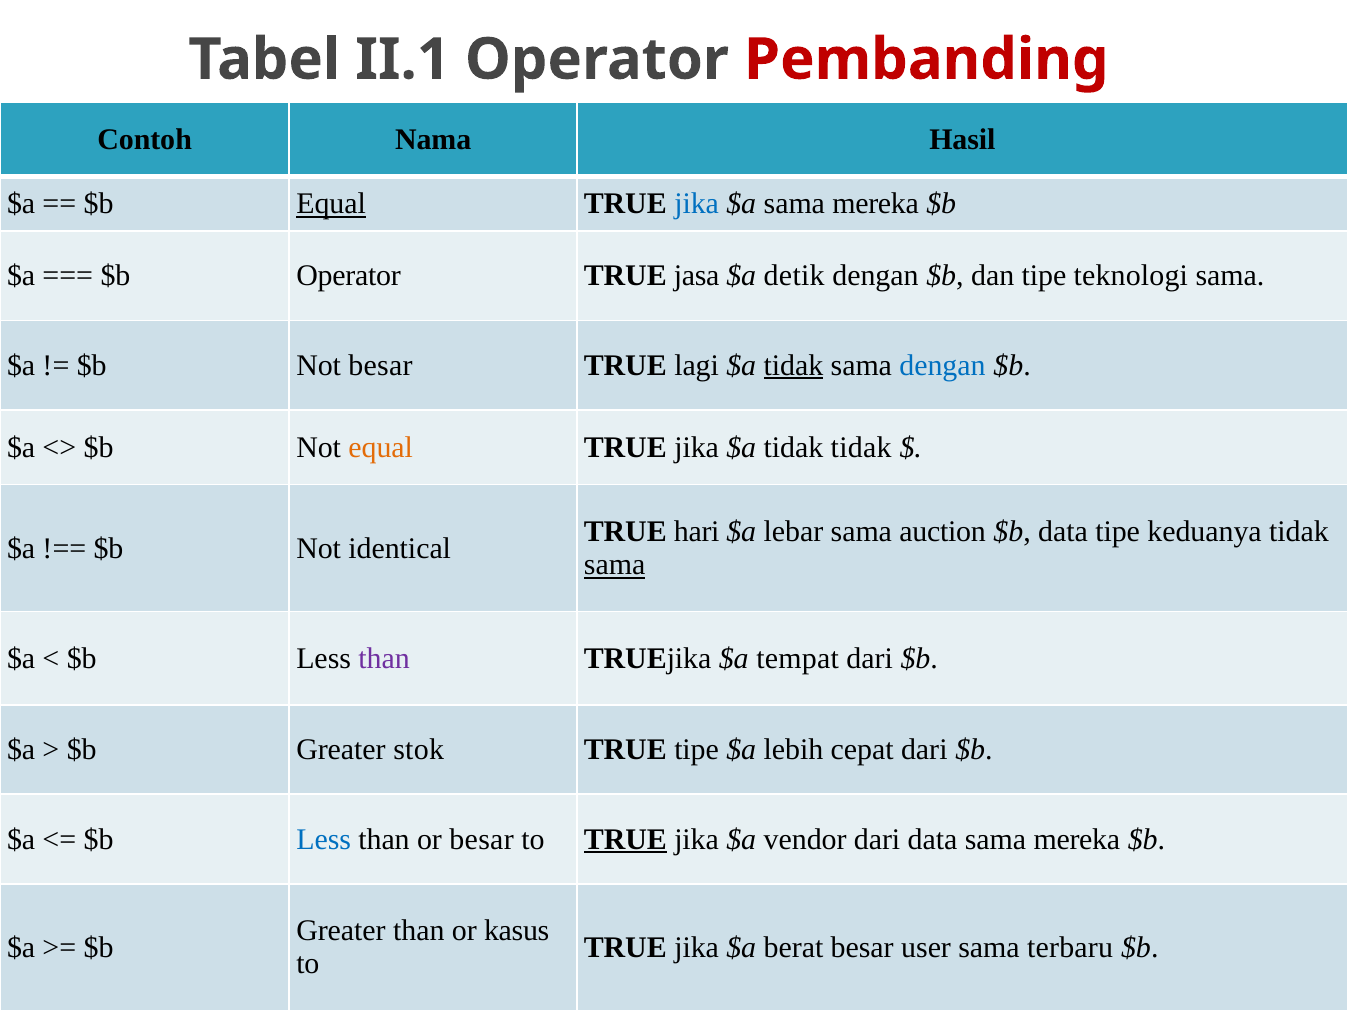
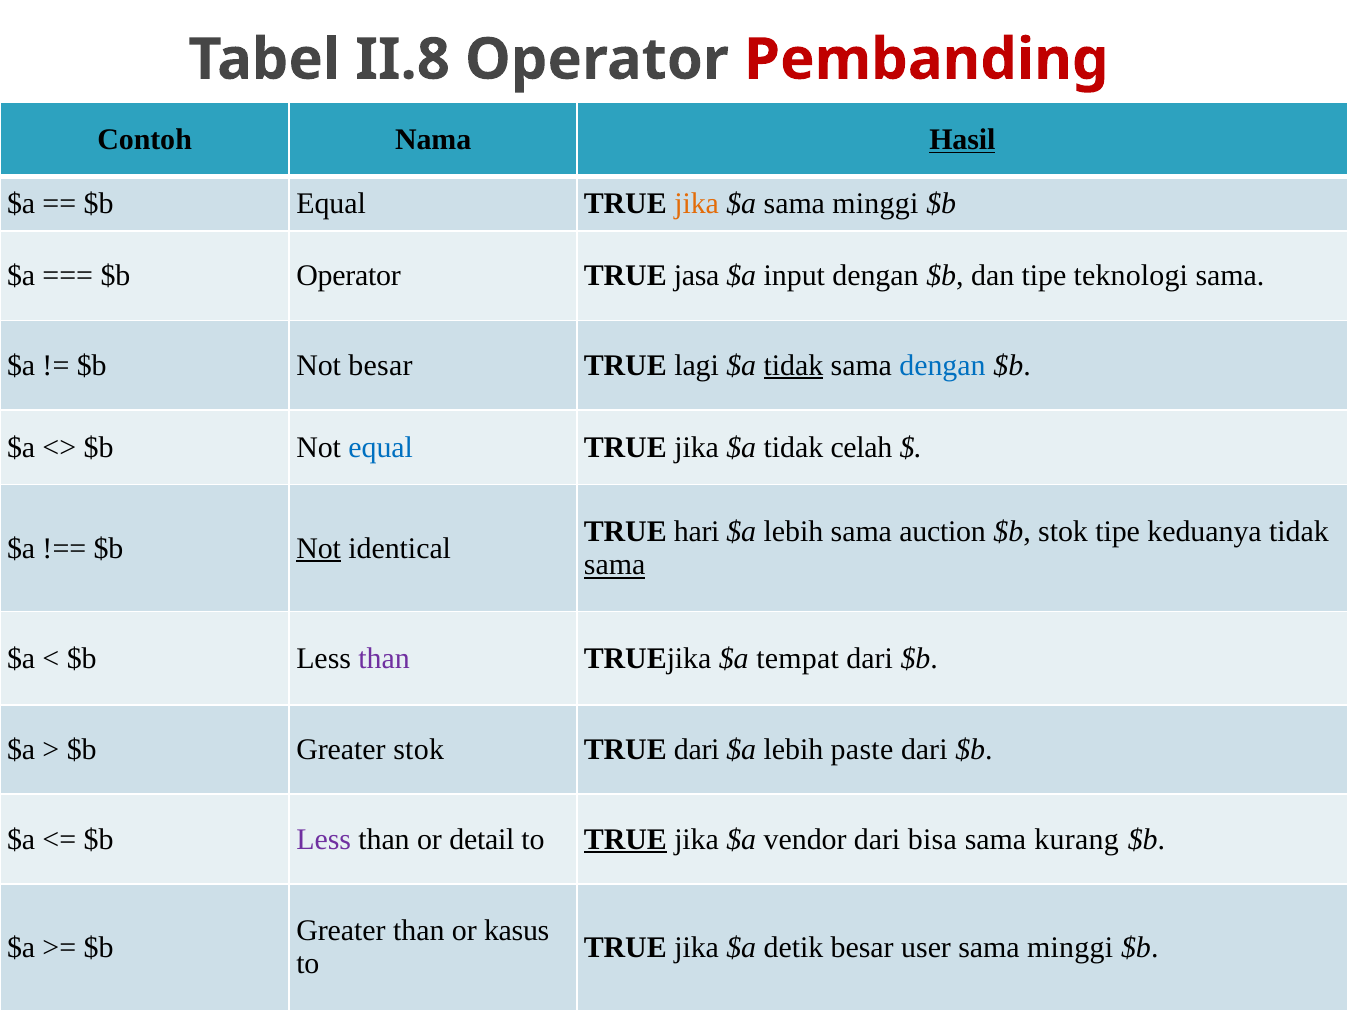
II.1: II.1 -> II.8
Hasil underline: none -> present
Equal at (331, 204) underline: present -> none
jika at (697, 204) colour: blue -> orange
$a sama mereka: mereka -> minggi
detik: detik -> input
equal at (381, 447) colour: orange -> blue
tidak tidak: tidak -> celah
lebar at (793, 532): lebar -> lebih
$b data: data -> stok
Not at (319, 548) underline: none -> present
TRUE tipe: tipe -> dari
cepat: cepat -> paste
Less at (324, 839) colour: blue -> purple
or besar: besar -> detail
dari data: data -> bisa
mereka at (1077, 839): mereka -> kurang
berat: berat -> detik
terbaru at (1070, 947): terbaru -> minggi
